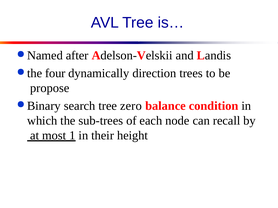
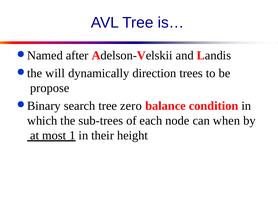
four: four -> will
recall: recall -> when
